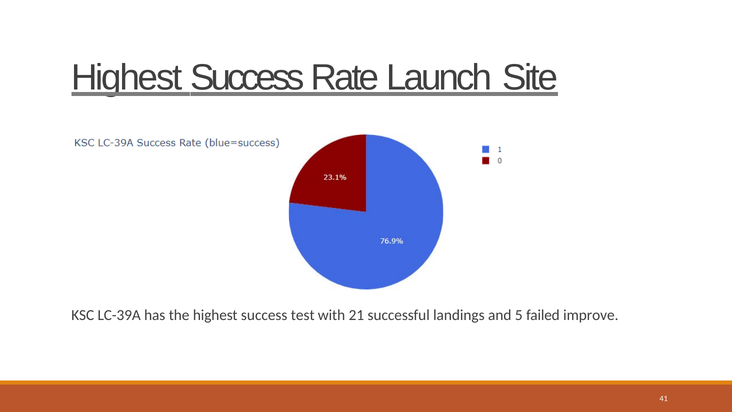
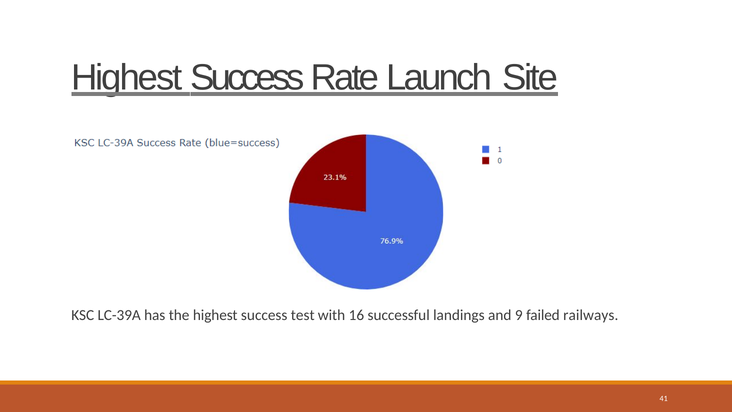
21: 21 -> 16
5: 5 -> 9
improve: improve -> railways
